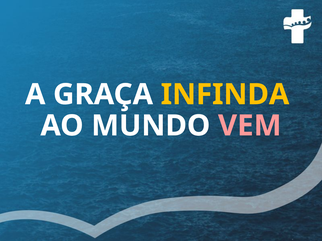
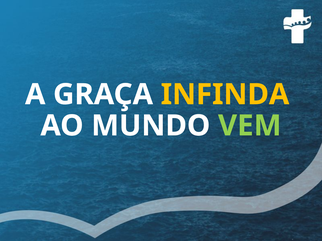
VEM colour: pink -> light green
